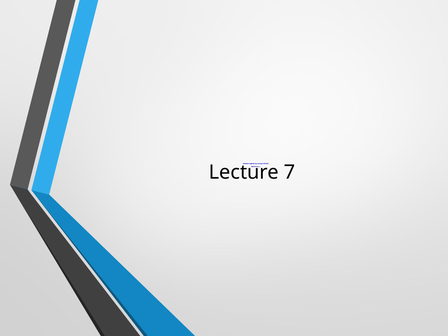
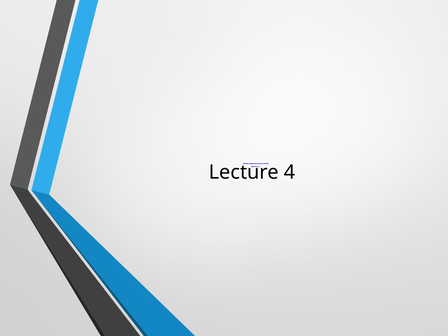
7: 7 -> 4
